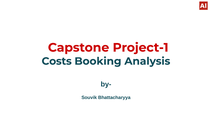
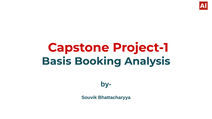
Costs: Costs -> Basis
